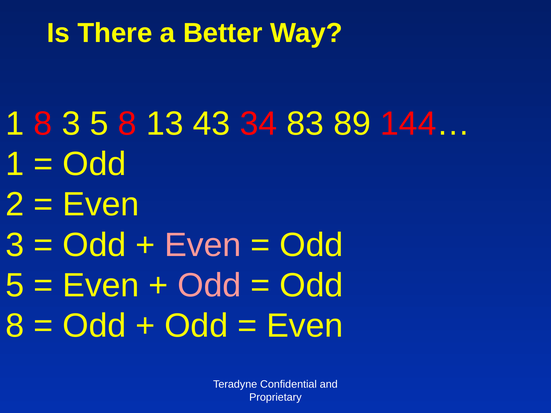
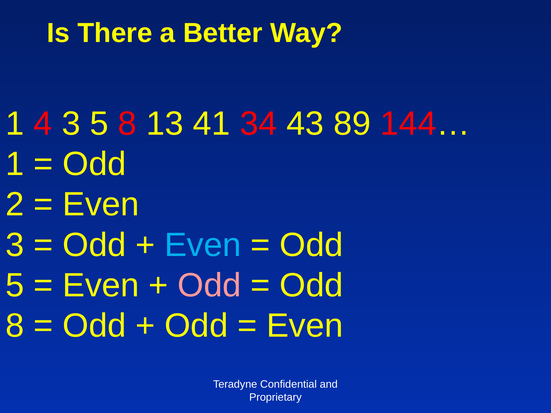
1 8: 8 -> 4
43: 43 -> 41
83: 83 -> 43
Even at (203, 245) colour: pink -> light blue
